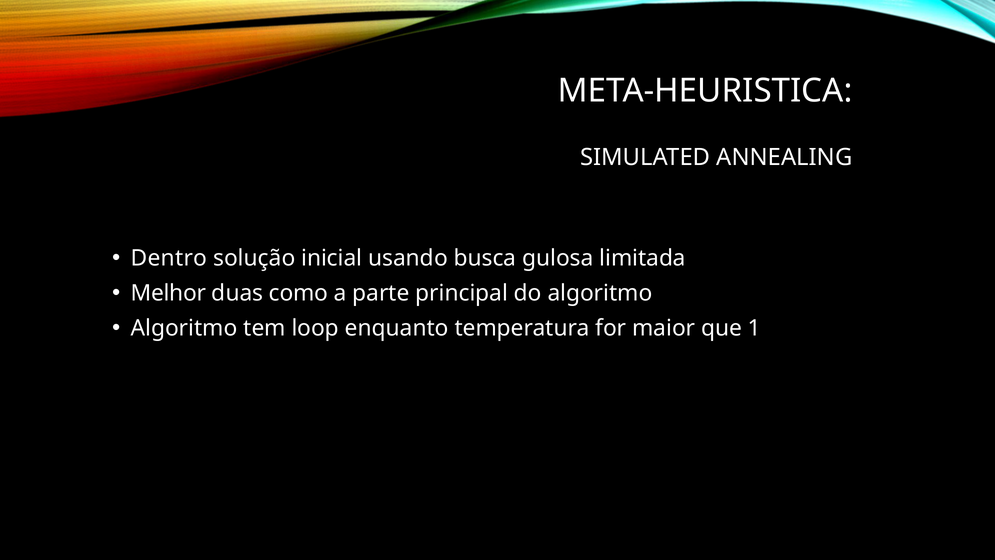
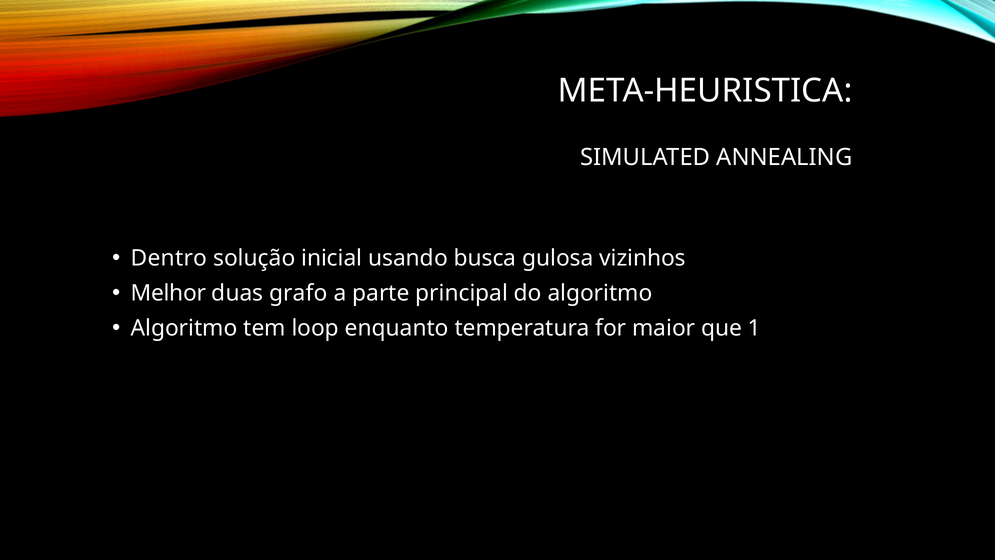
limitada: limitada -> vizinhos
como: como -> grafo
